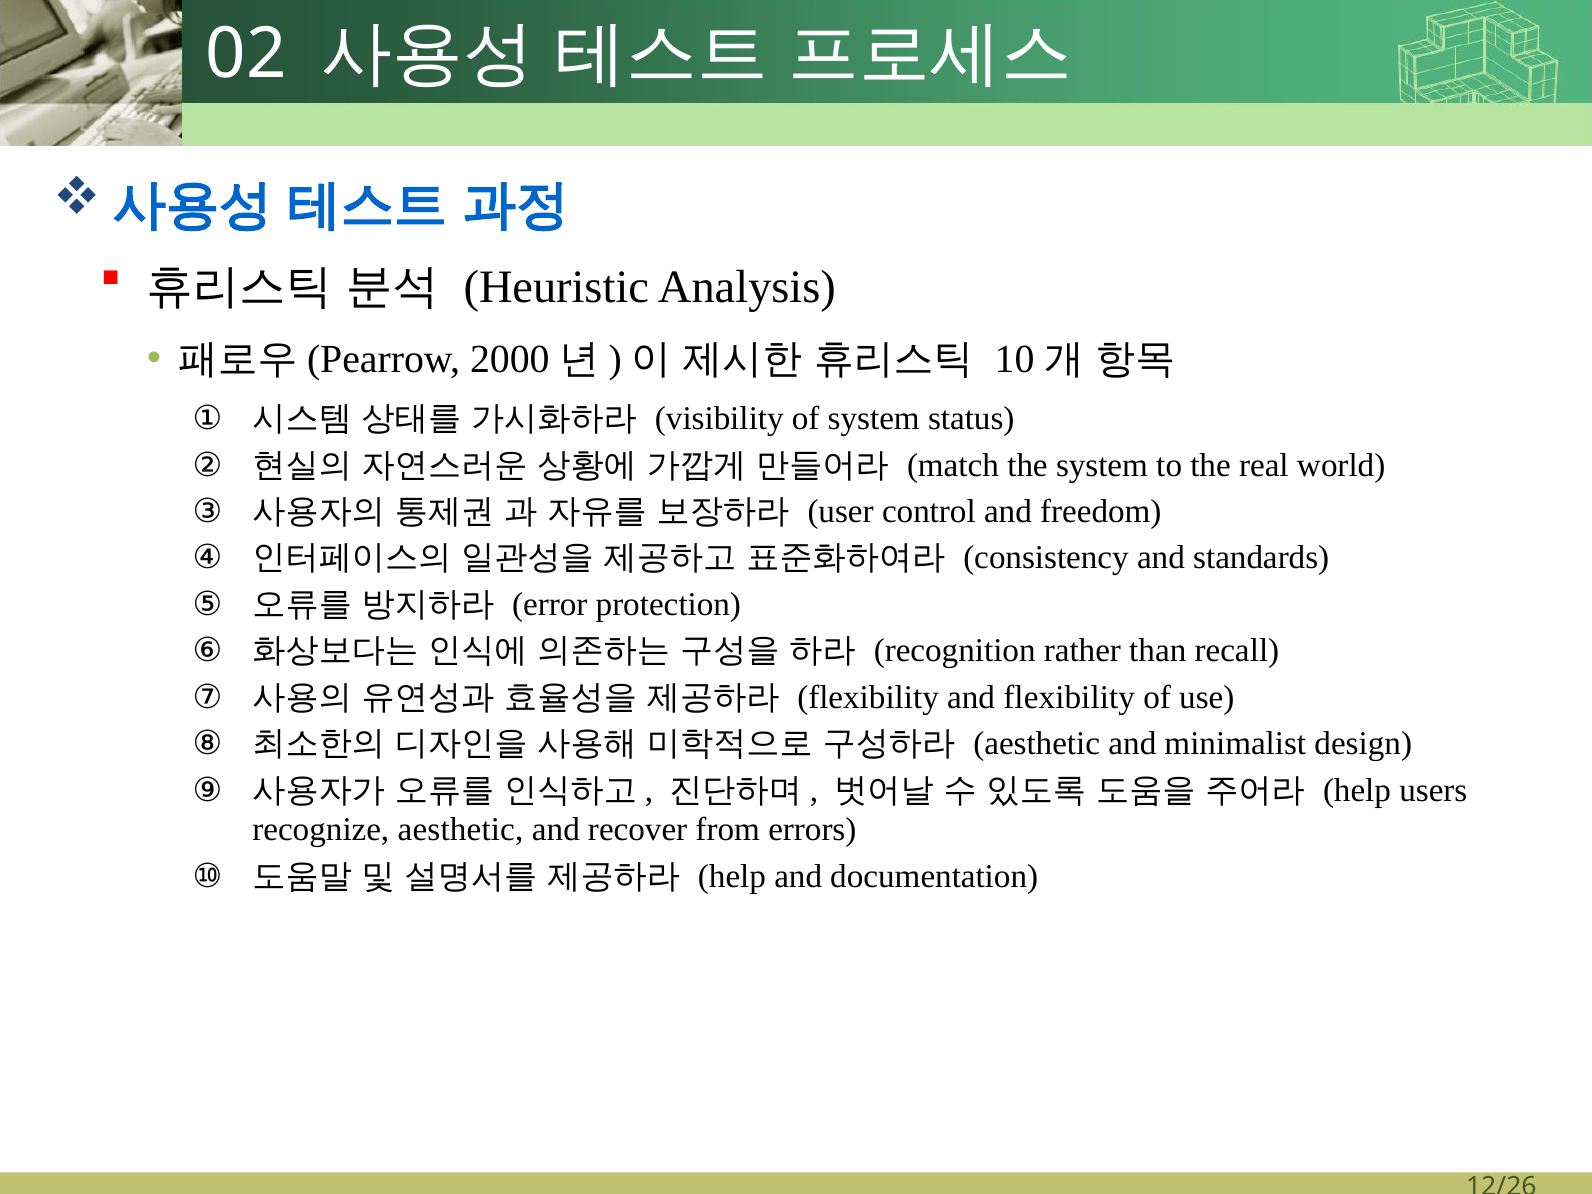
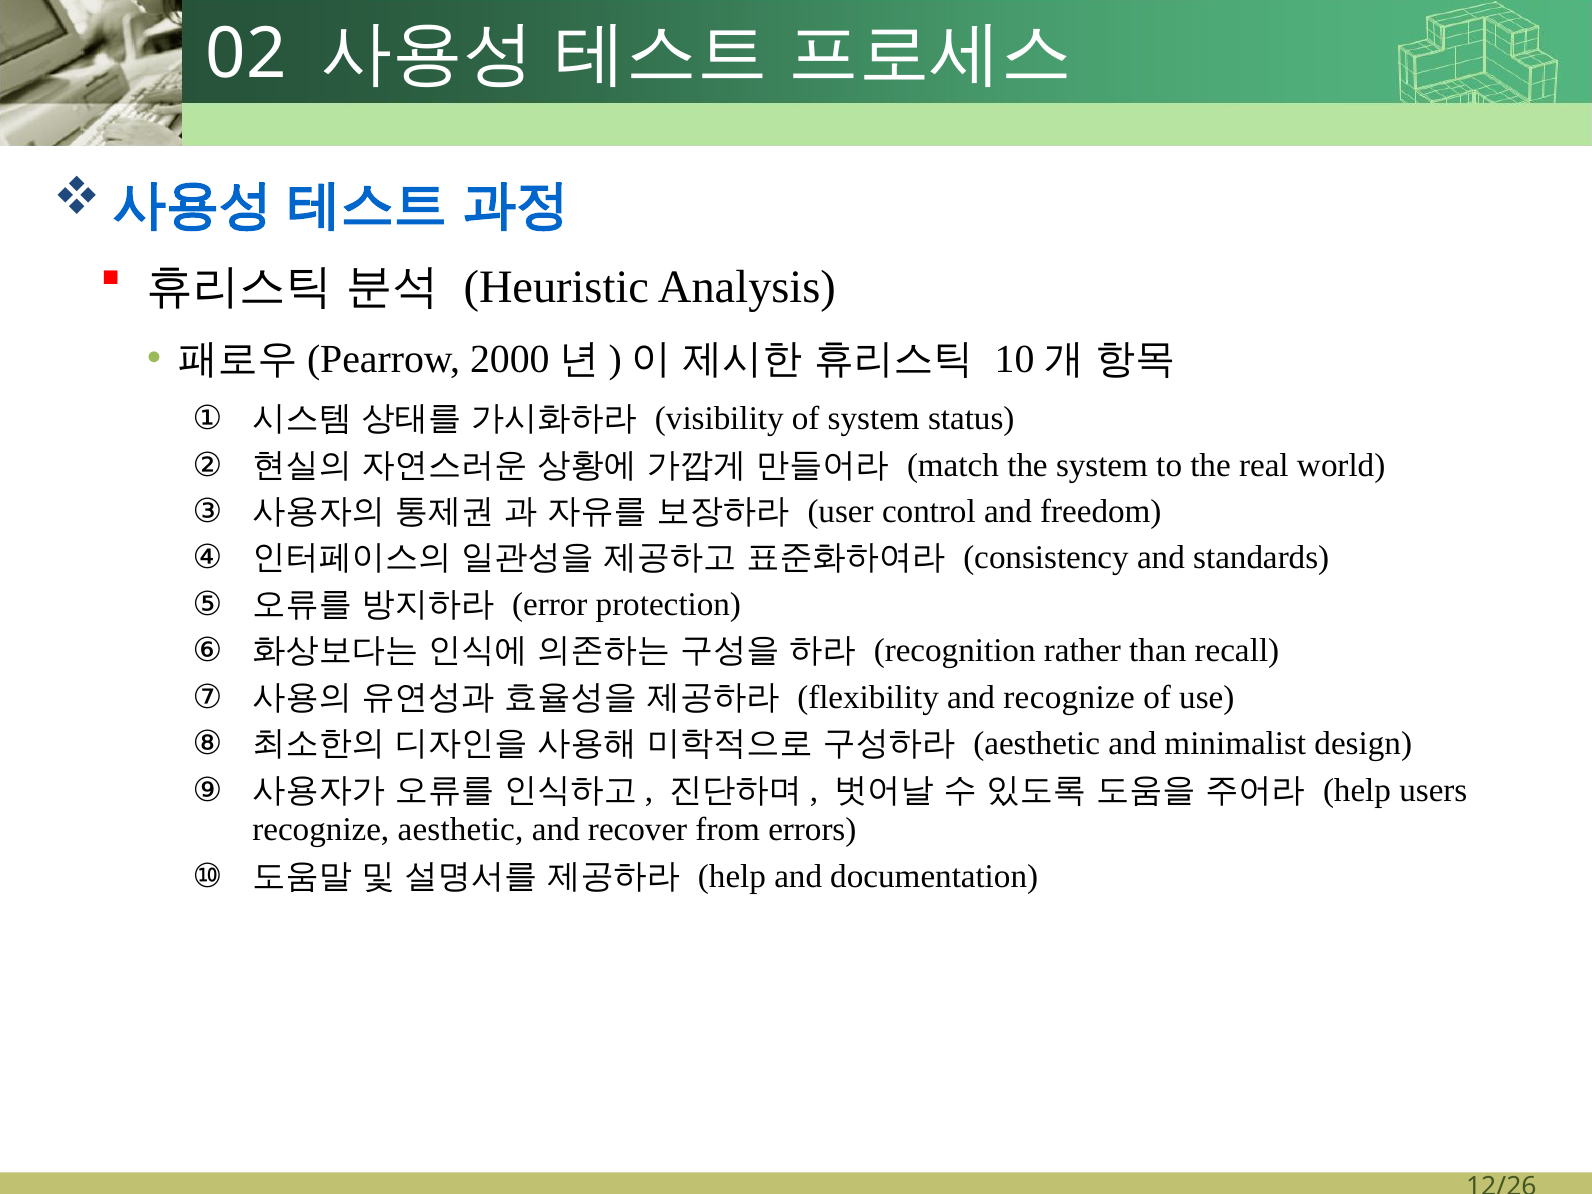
and flexibility: flexibility -> recognize
